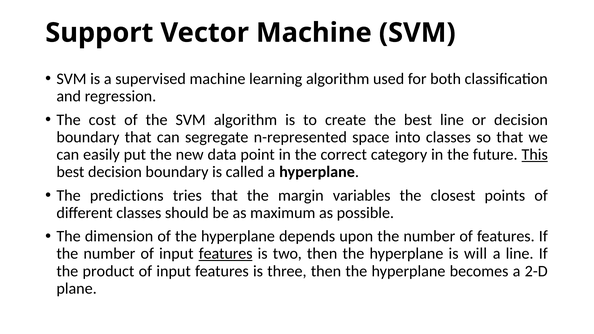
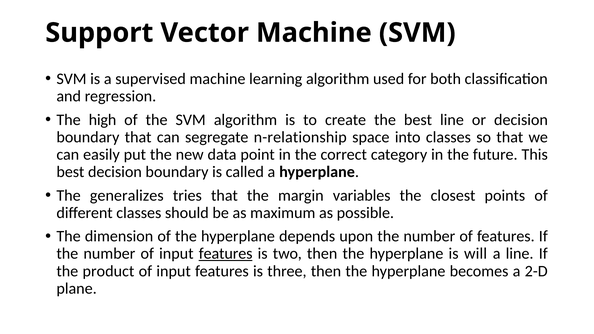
cost: cost -> high
n-represented: n-represented -> n-relationship
This underline: present -> none
predictions: predictions -> generalizes
